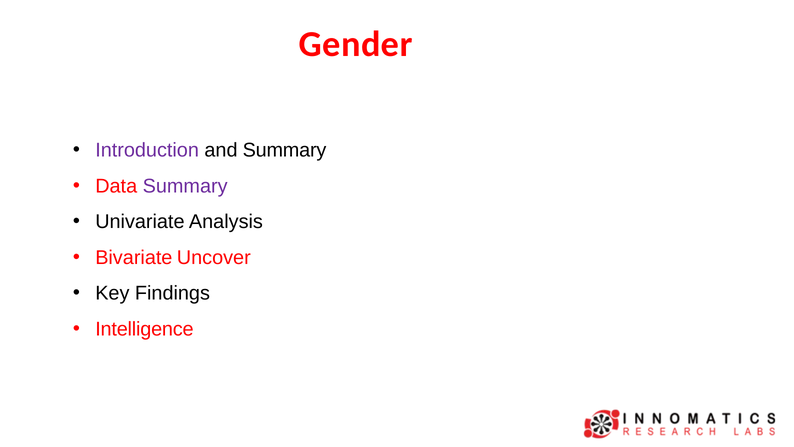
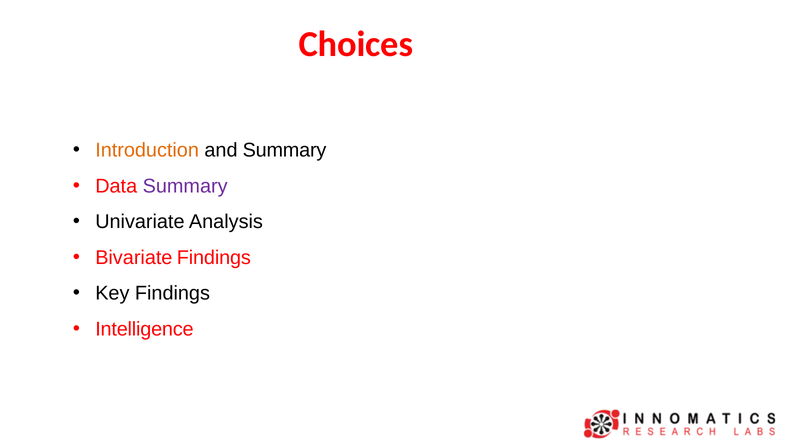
Gender: Gender -> Choices
Introduction colour: purple -> orange
Bivariate Uncover: Uncover -> Findings
